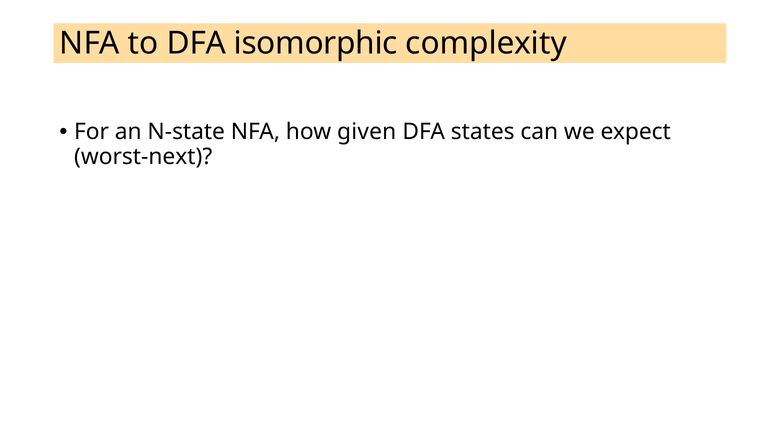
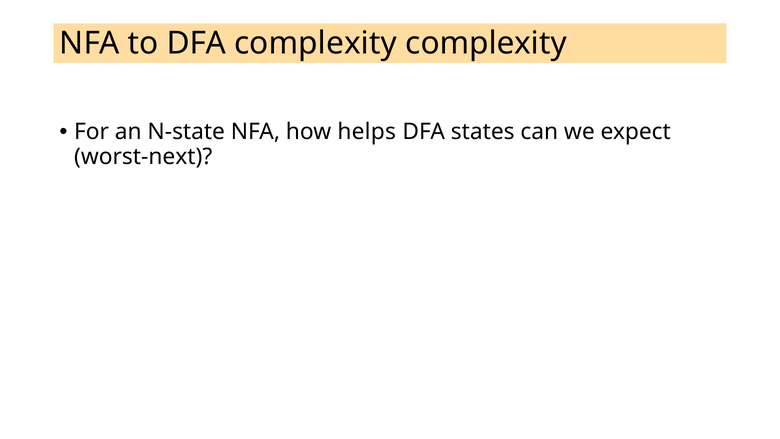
DFA isomorphic: isomorphic -> complexity
given: given -> helps
